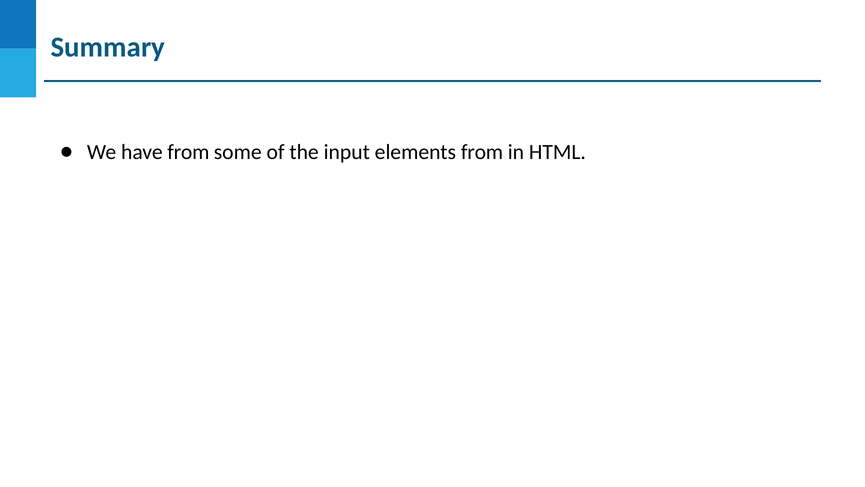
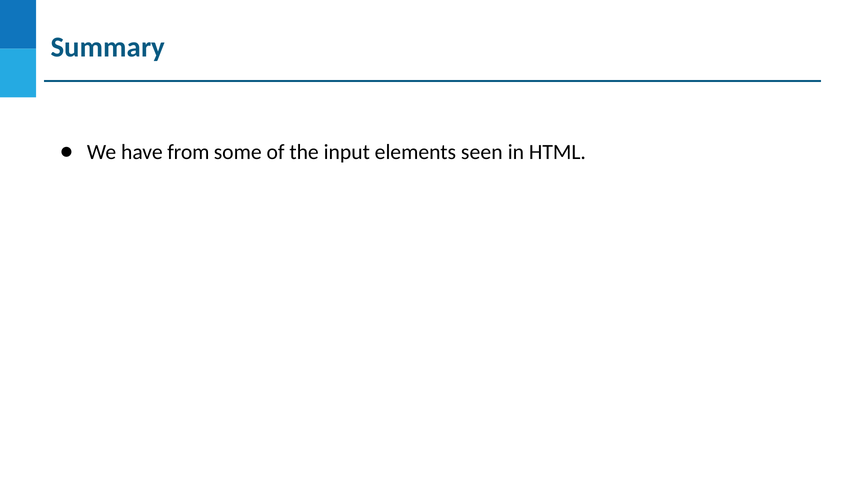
elements from: from -> seen
